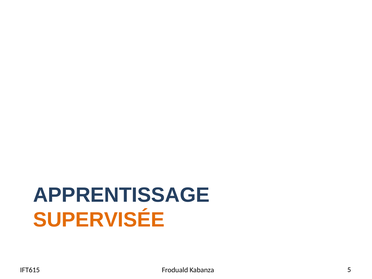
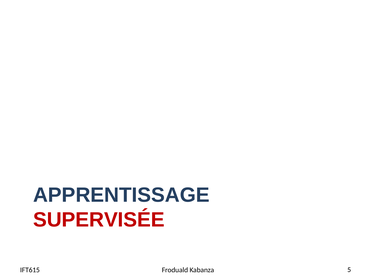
SUPERVISÉE colour: orange -> red
